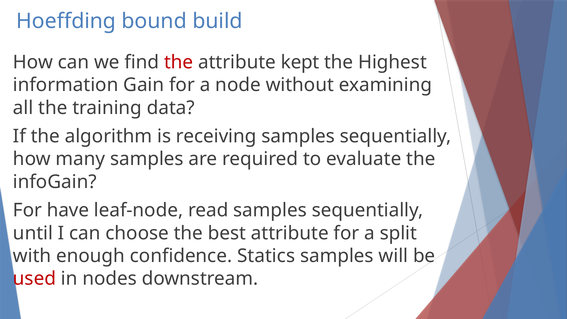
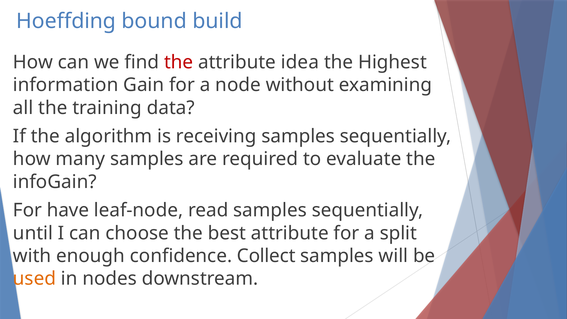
kept: kept -> idea
Statics: Statics -> Collect
used colour: red -> orange
